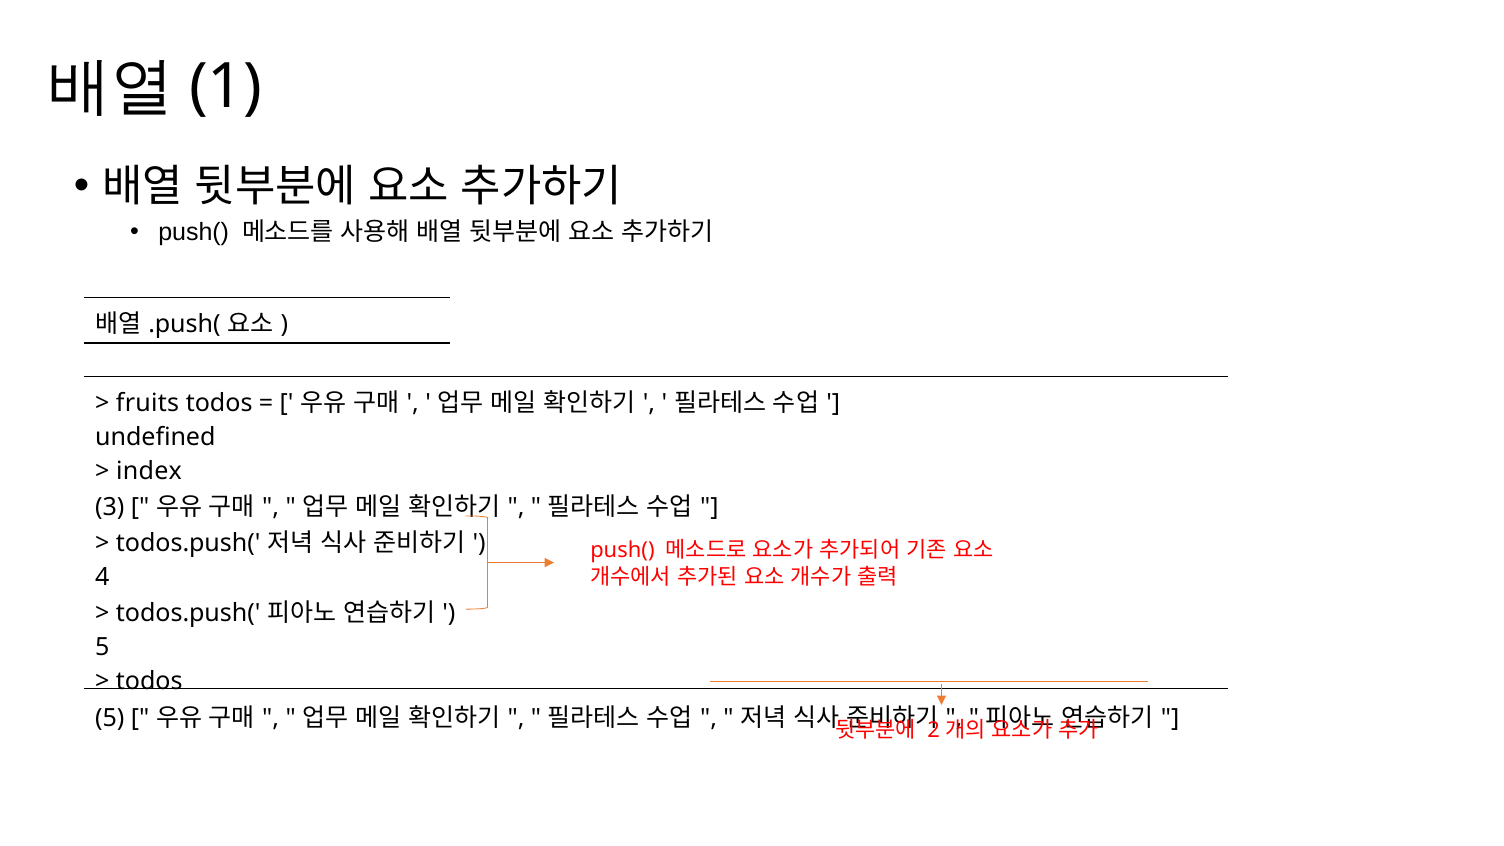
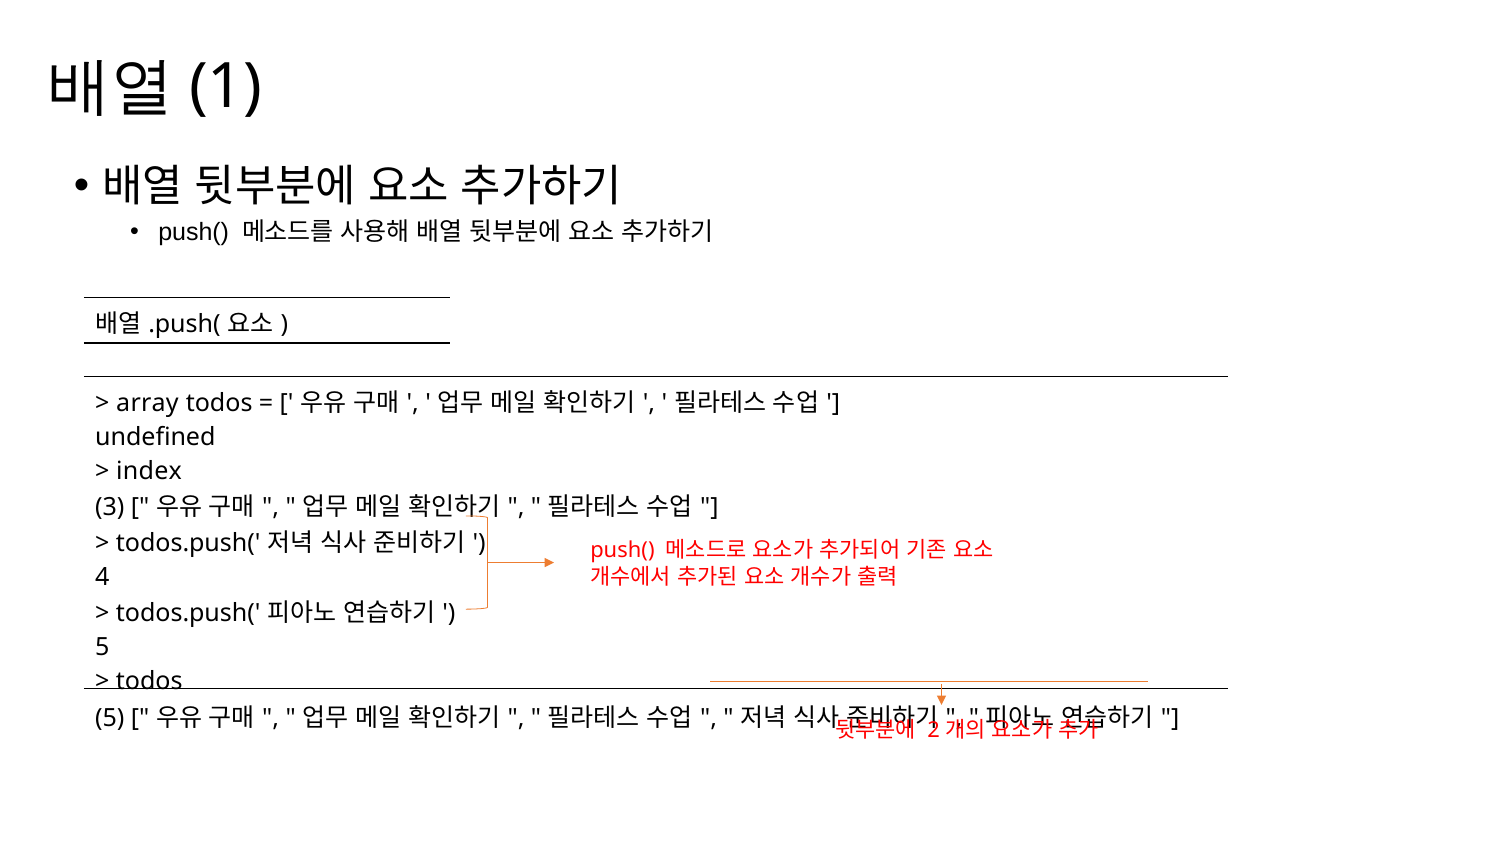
fruits: fruits -> array
